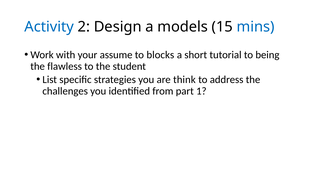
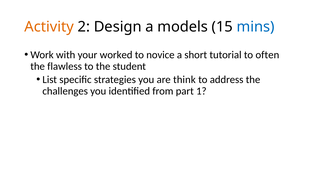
Activity colour: blue -> orange
assume: assume -> worked
blocks: blocks -> novice
being: being -> often
